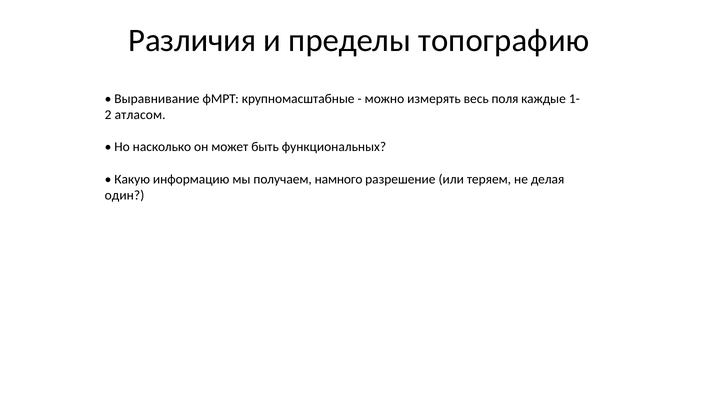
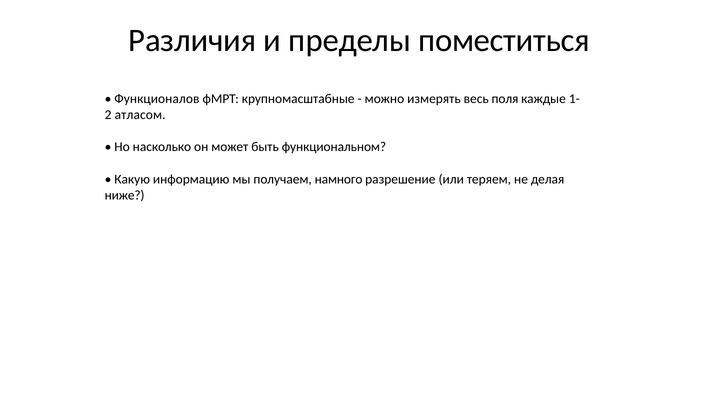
топографию: топографию -> поместиться
Выравнивание: Выравнивание -> Функционалов
функциональных: функциональных -> функциональном
один: один -> ниже
